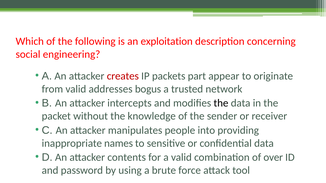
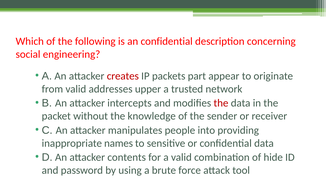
an exploitation: exploitation -> confidential
bogus: bogus -> upper
the at (221, 103) colour: black -> red
over: over -> hide
